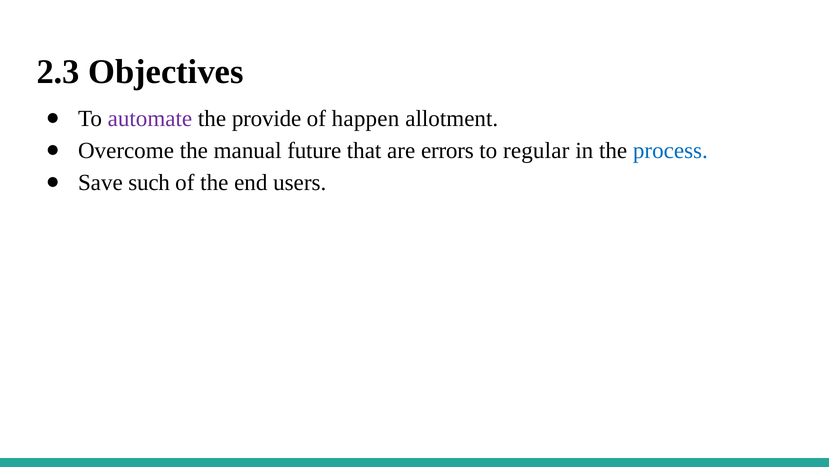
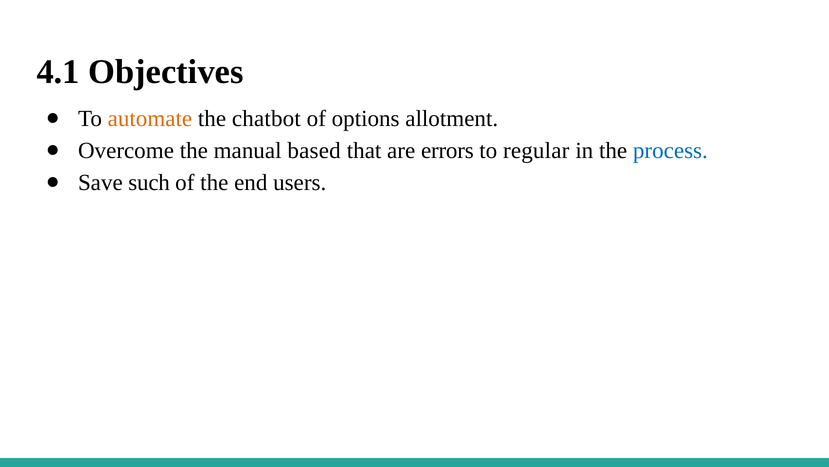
2.3: 2.3 -> 4.1
automate colour: purple -> orange
provide: provide -> chatbot
happen: happen -> options
future: future -> based
